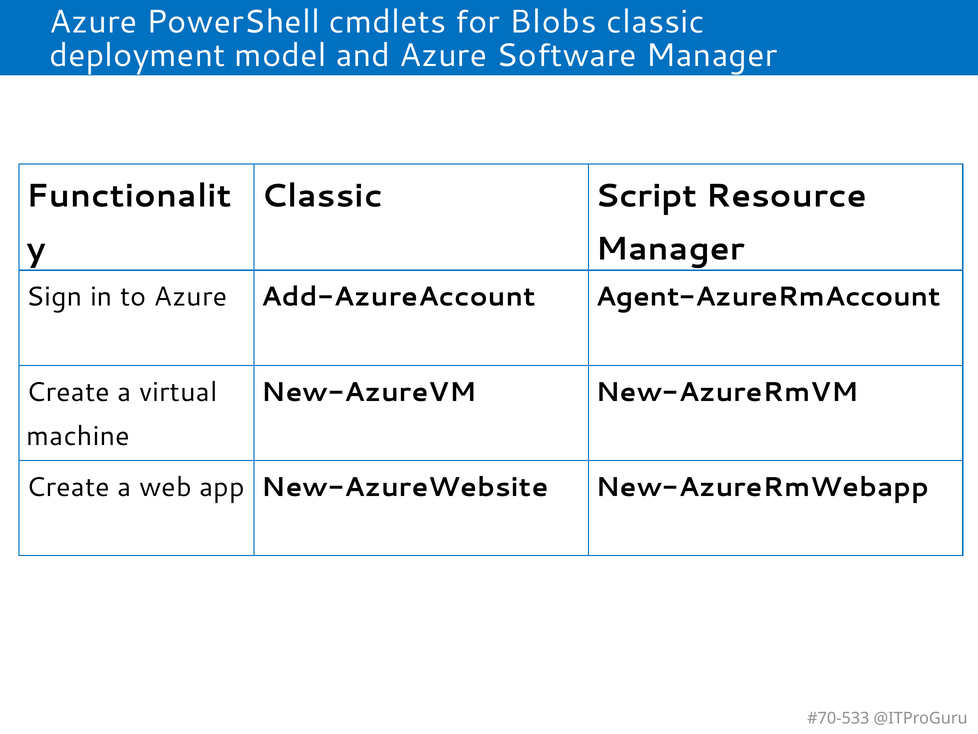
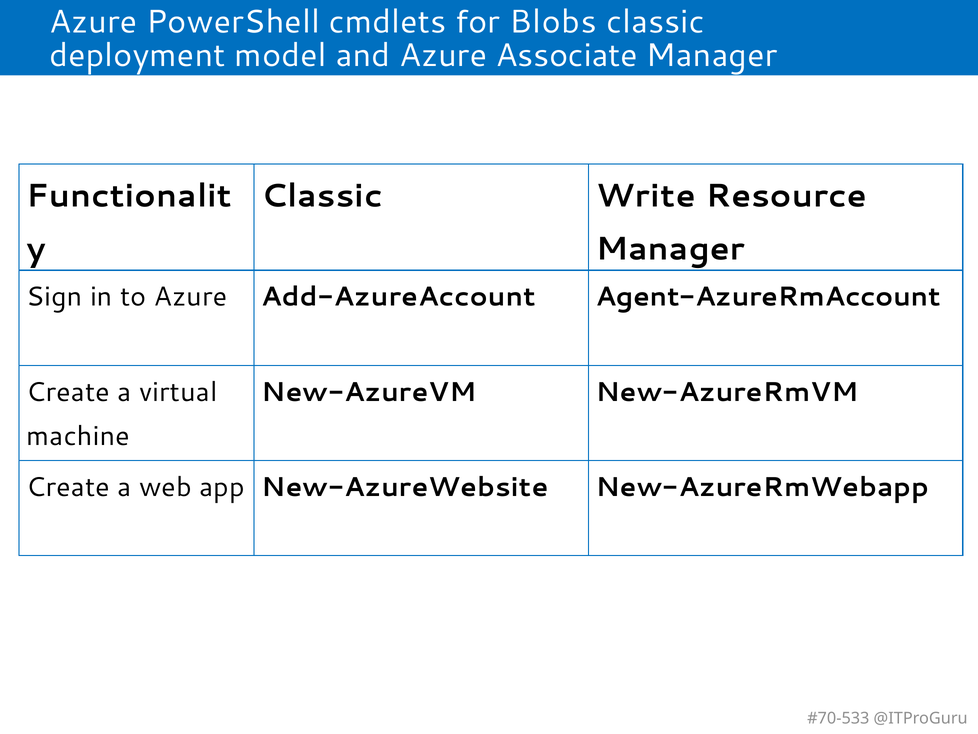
Software: Software -> Associate
Script: Script -> Write
